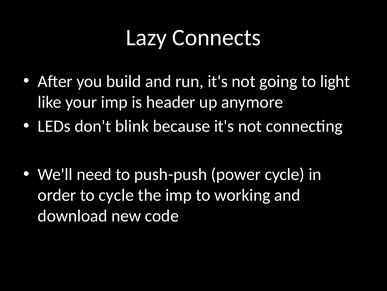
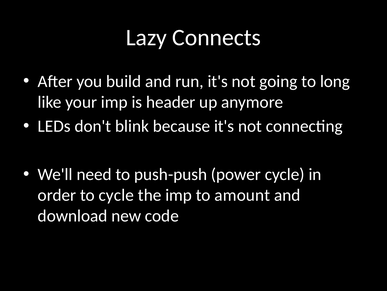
light: light -> long
working: working -> amount
